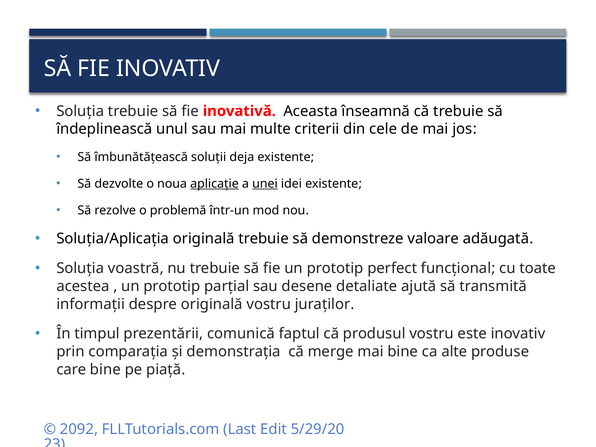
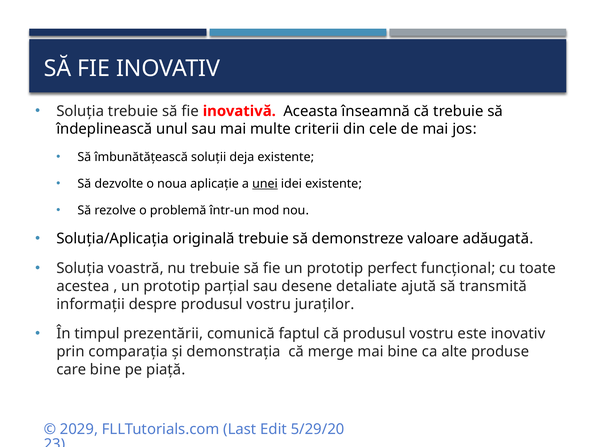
aplicație underline: present -> none
despre originală: originală -> produsul
2092: 2092 -> 2029
